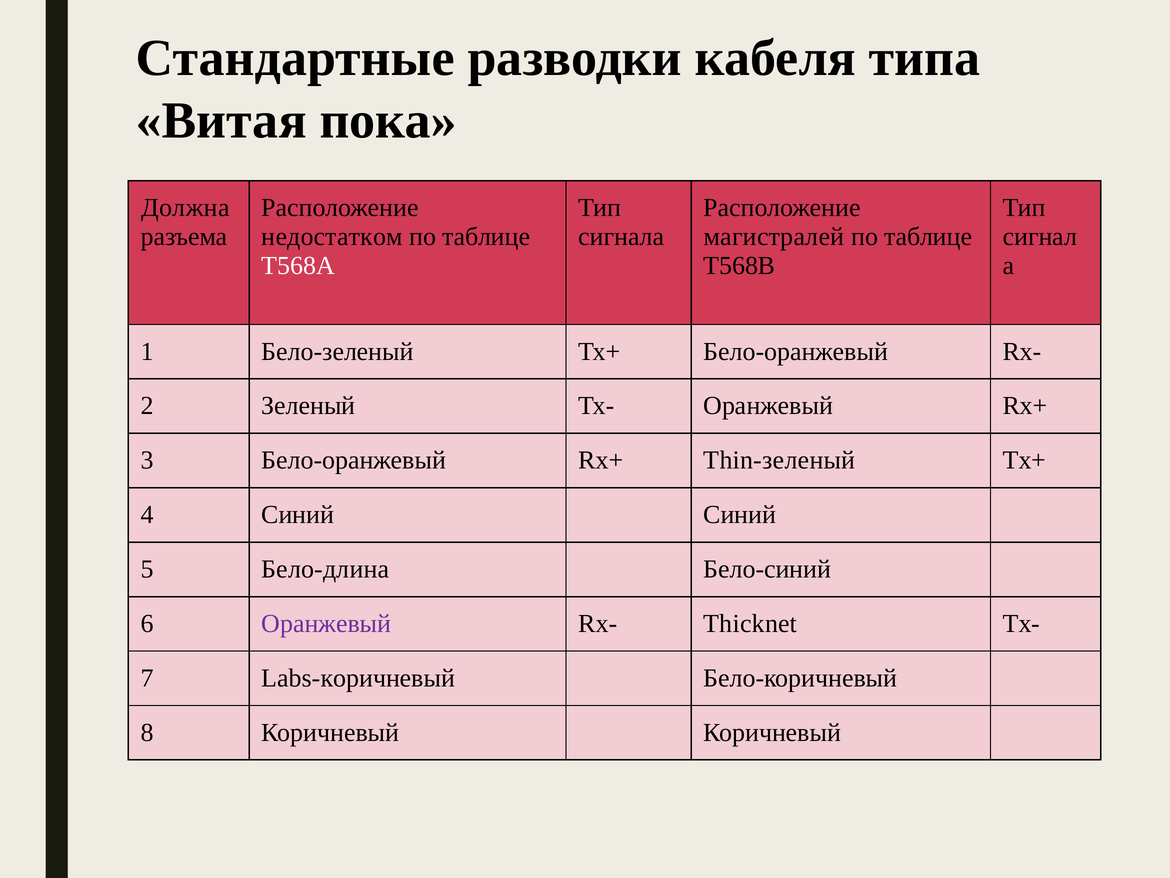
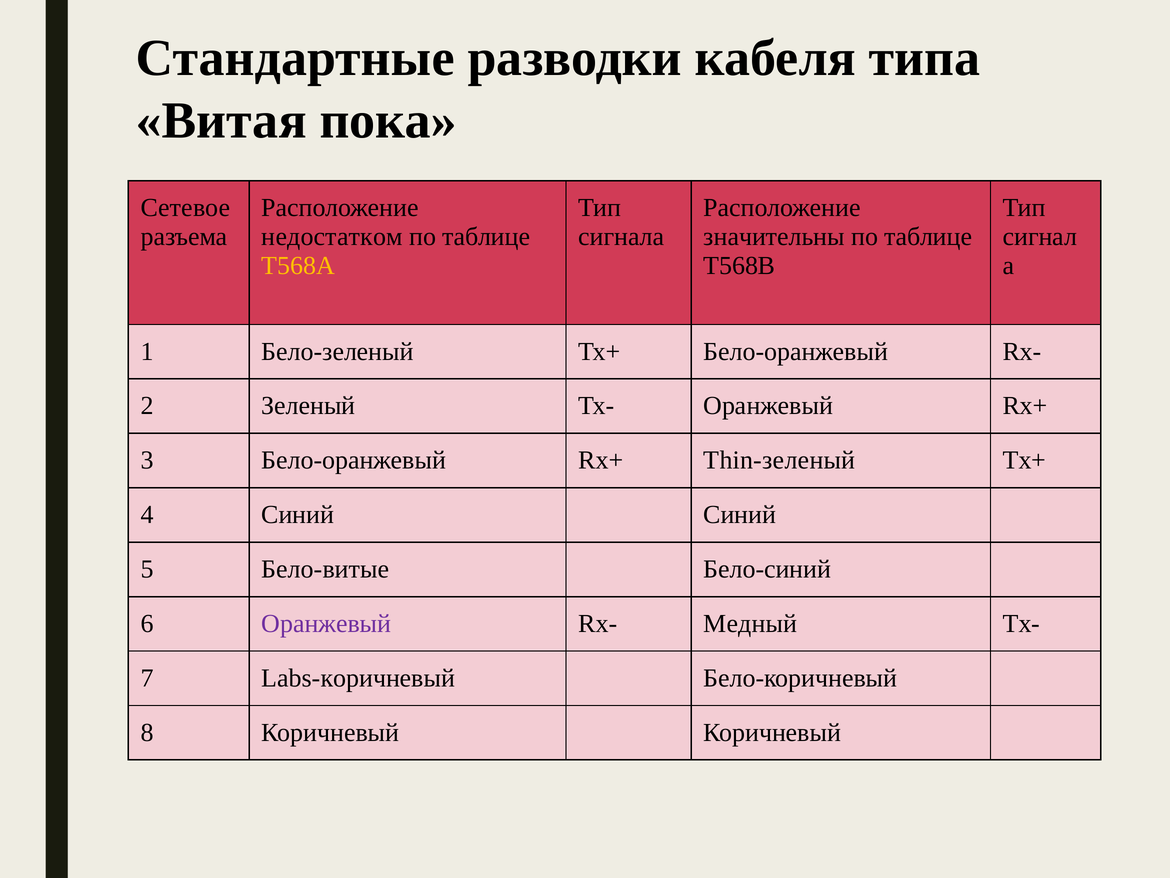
Должна: Должна -> Сетевое
магистралей: магистралей -> значительны
Т568А colour: white -> yellow
Бело-длина: Бело-длина -> Бело-витые
Thicknet: Thicknet -> Медный
